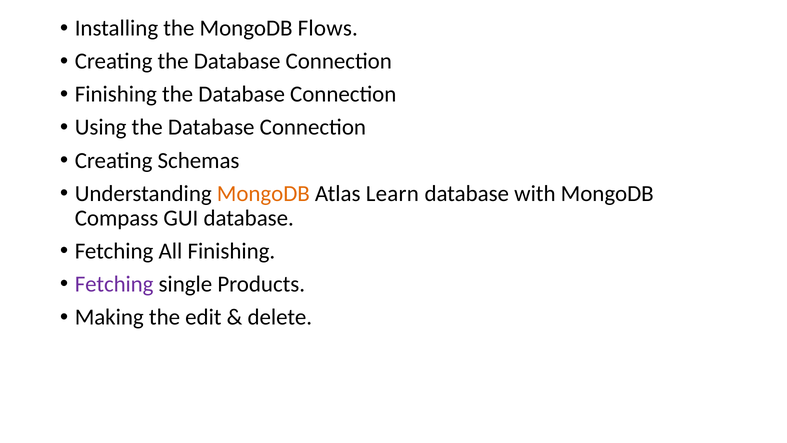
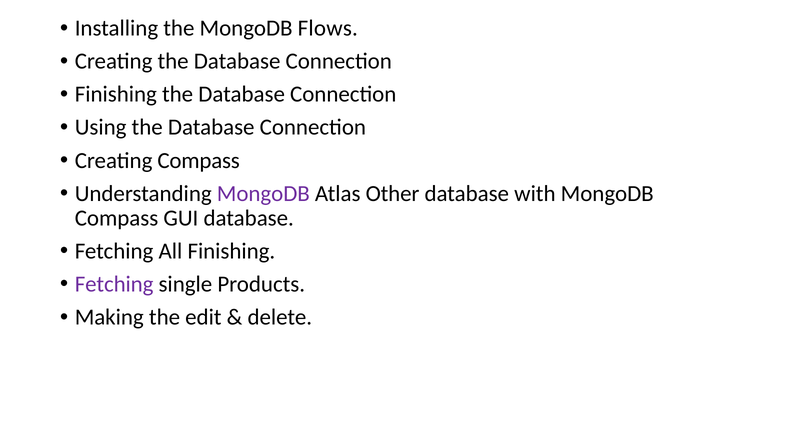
Creating Schemas: Schemas -> Compass
MongoDB at (263, 193) colour: orange -> purple
Learn: Learn -> Other
